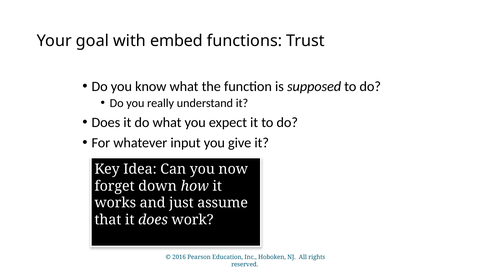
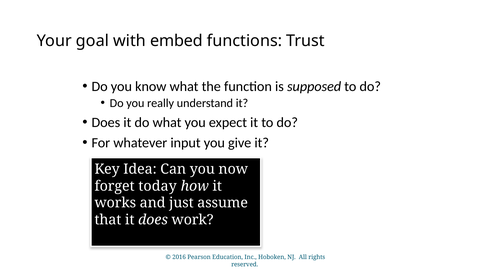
down: down -> today
